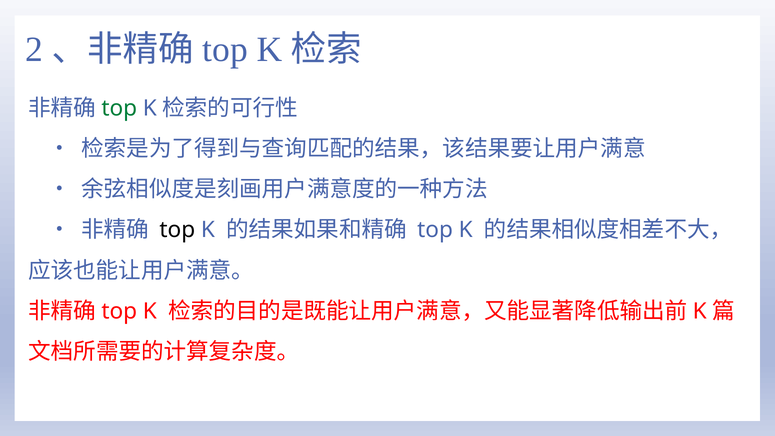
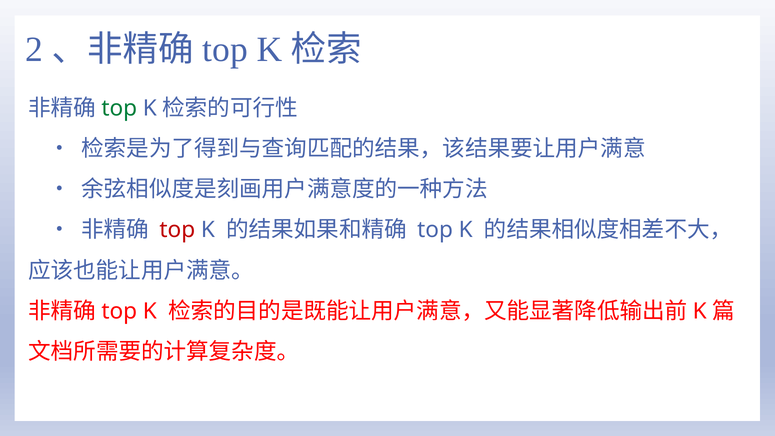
top at (177, 230) colour: black -> red
